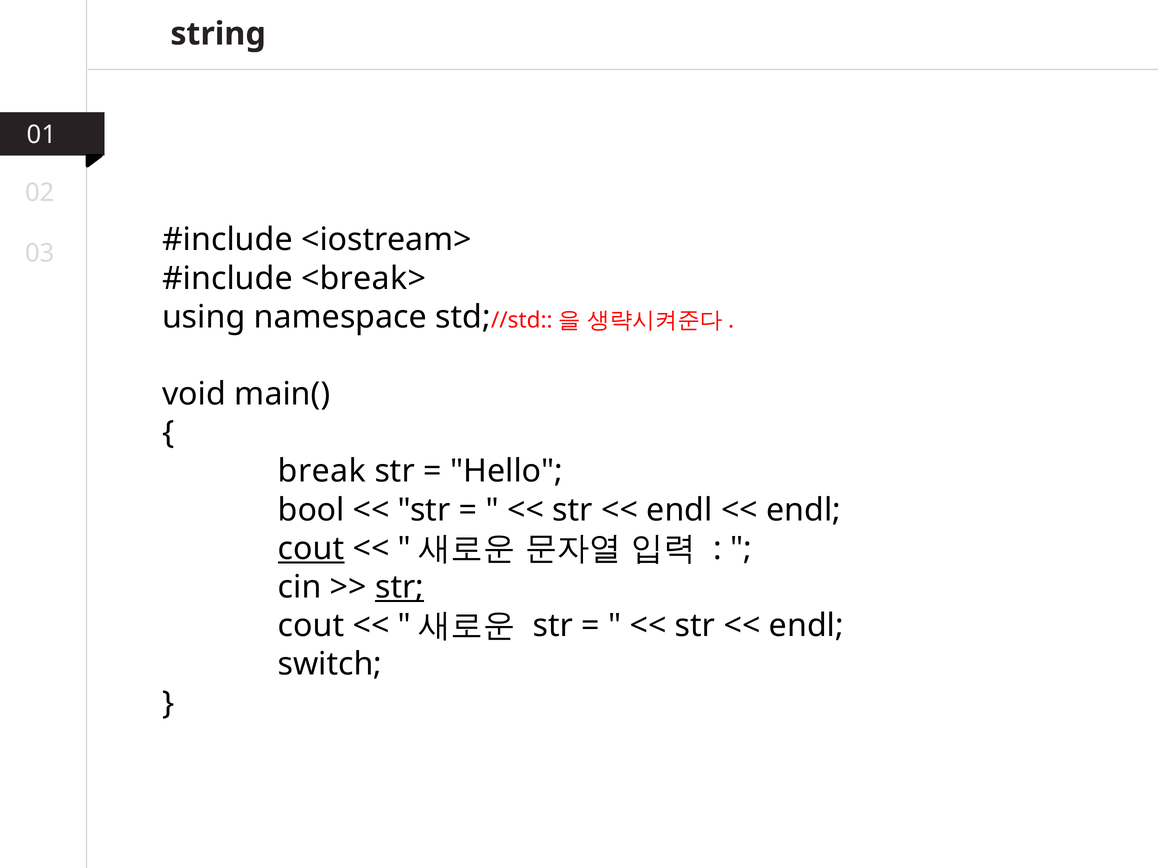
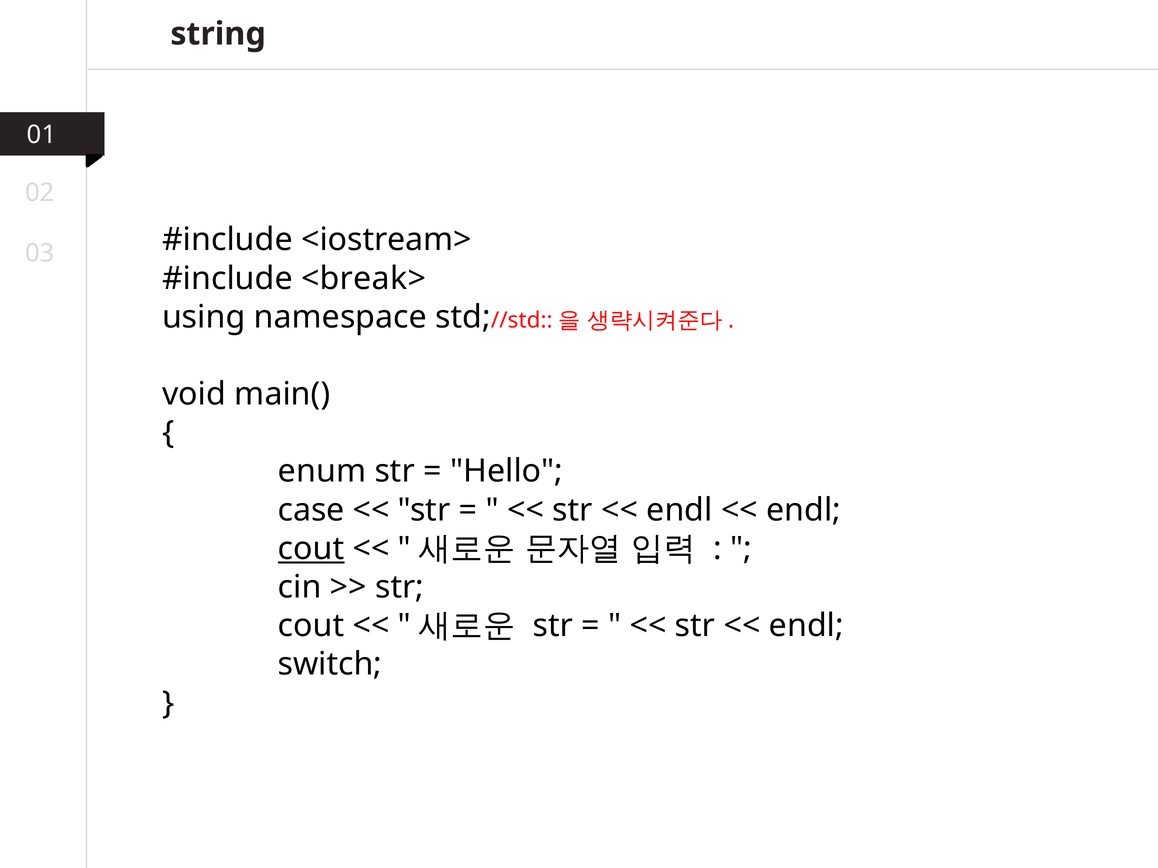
break: break -> enum
bool: bool -> case
str at (400, 587) underline: present -> none
